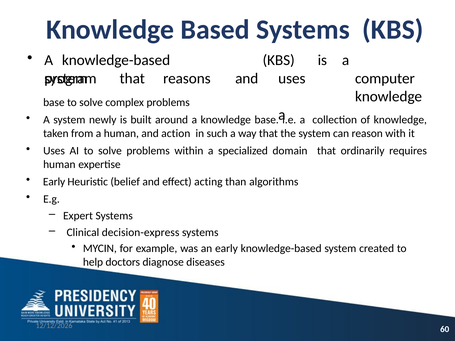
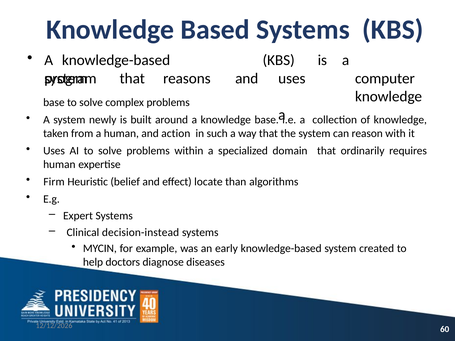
Early at (54, 182): Early -> Firm
acting: acting -> locate
decision-express: decision-express -> decision-instead
